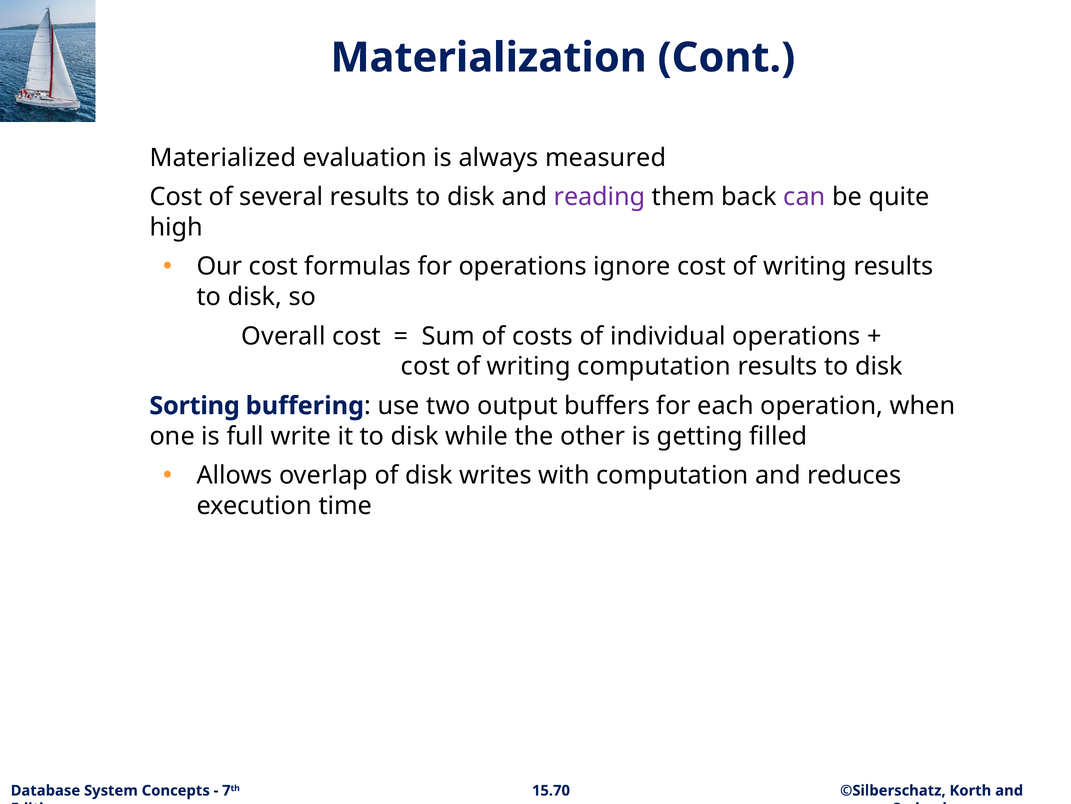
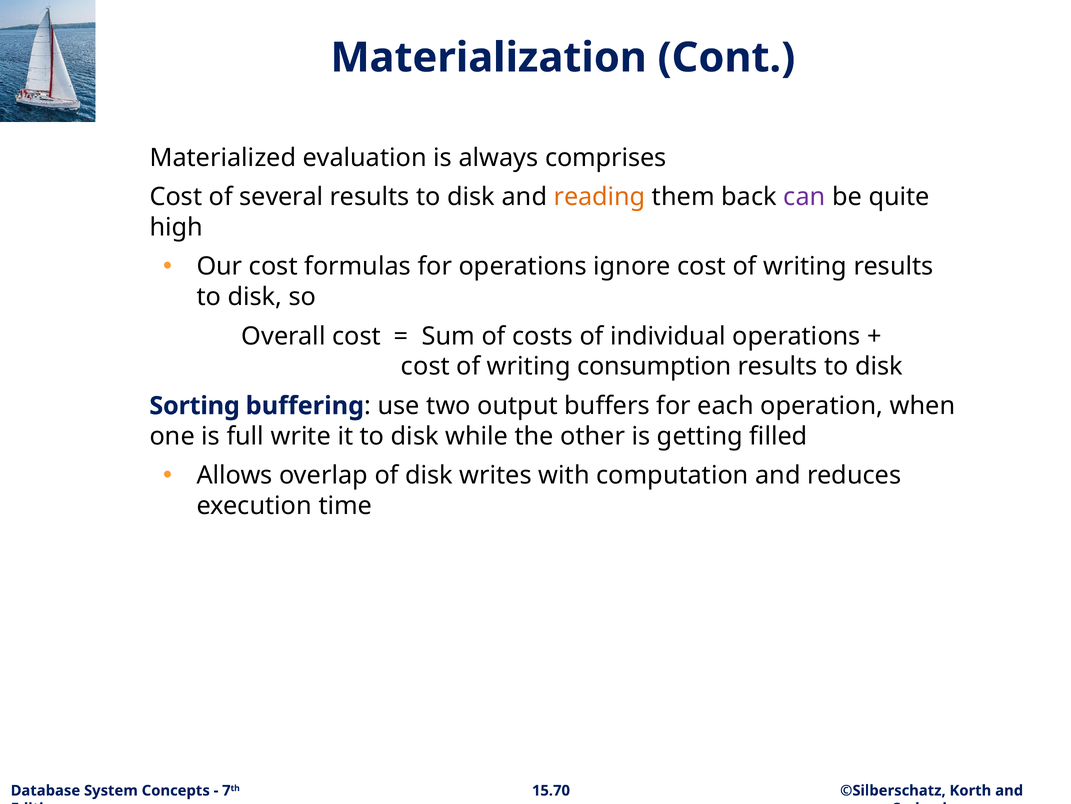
measured: measured -> comprises
reading colour: purple -> orange
writing computation: computation -> consumption
